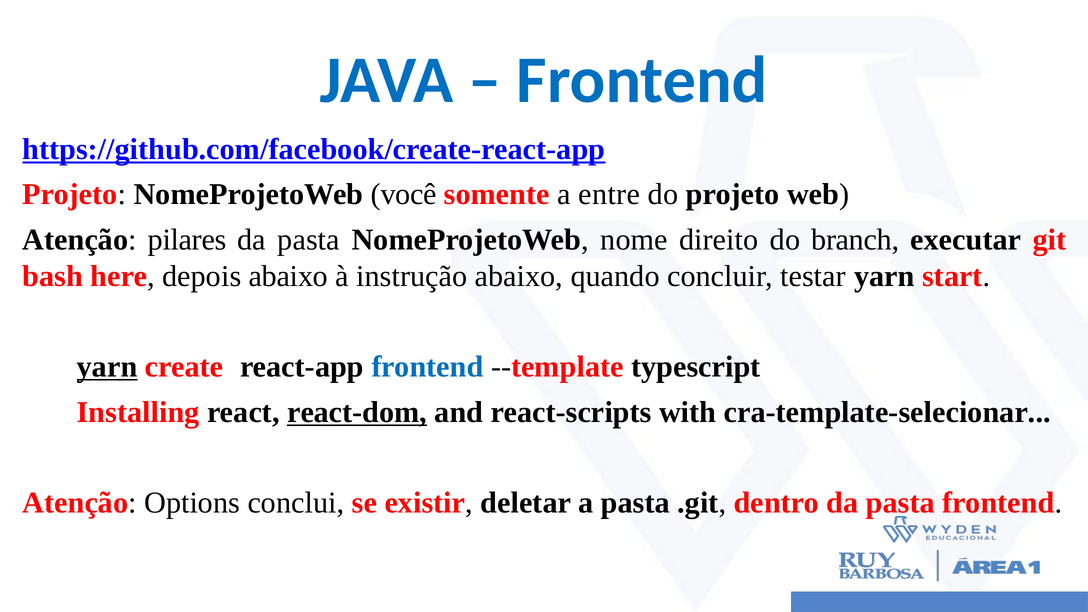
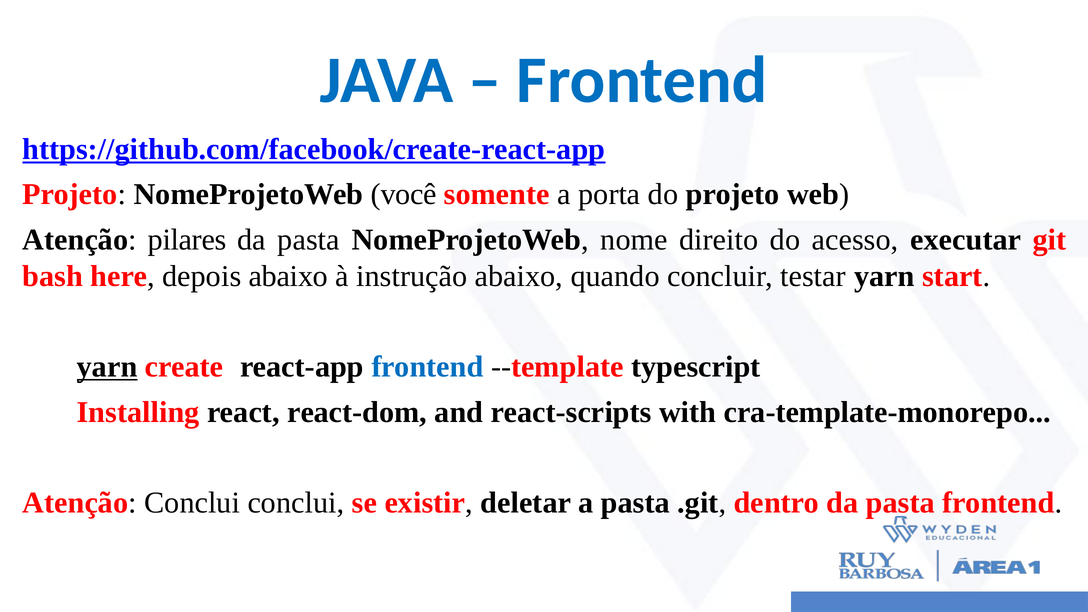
entre: entre -> porta
branch: branch -> acesso
react-dom underline: present -> none
cra-template-selecionar: cra-template-selecionar -> cra-template-monorepo
Atenção Options: Options -> Conclui
